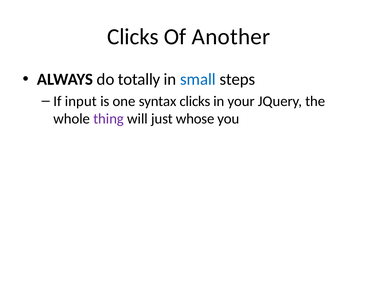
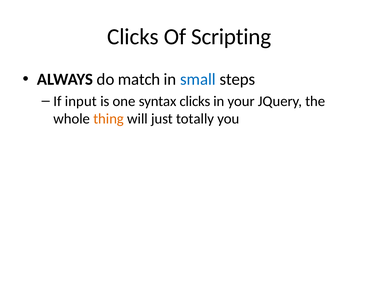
Another: Another -> Scripting
totally: totally -> match
thing colour: purple -> orange
whose: whose -> totally
